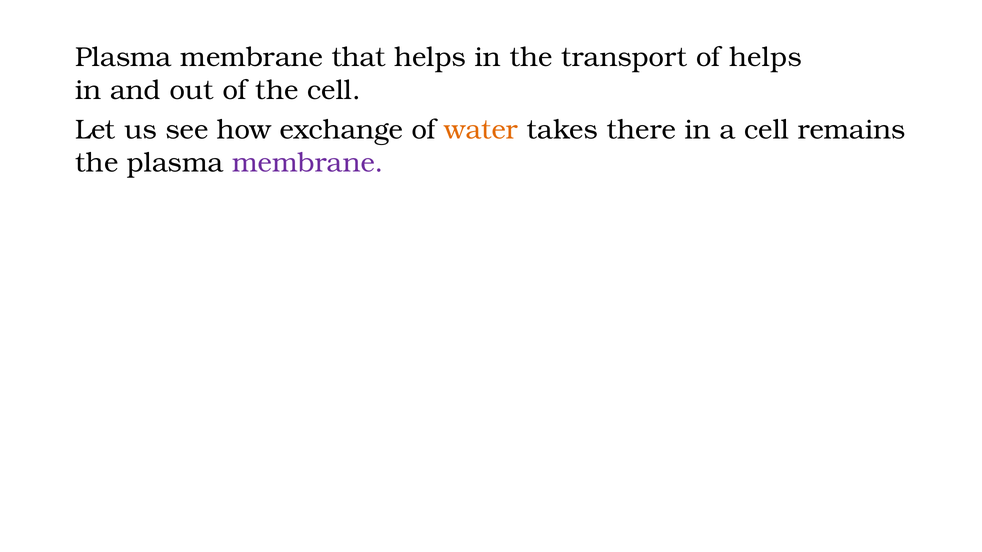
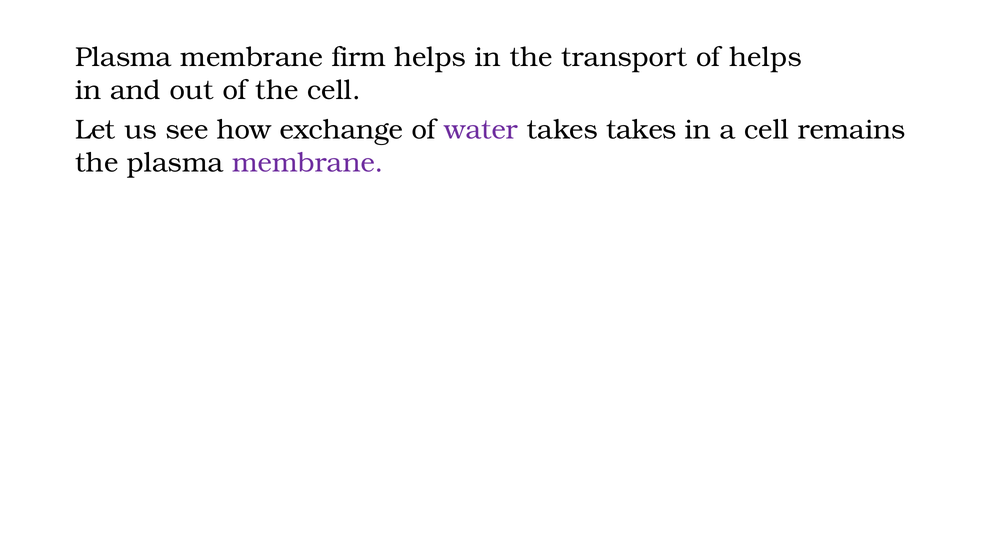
that: that -> firm
water colour: orange -> purple
takes there: there -> takes
